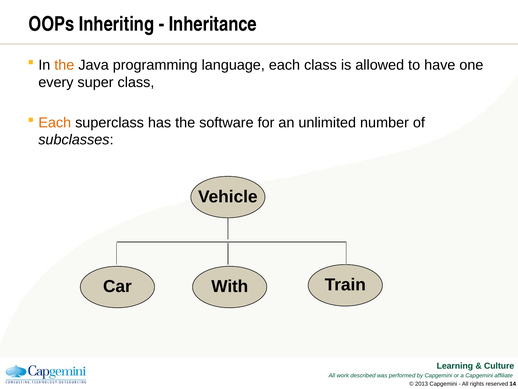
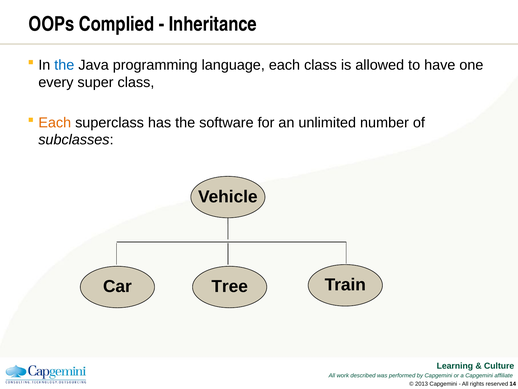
Inheriting: Inheriting -> Complied
the at (64, 65) colour: orange -> blue
With: With -> Tree
